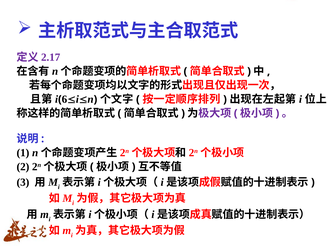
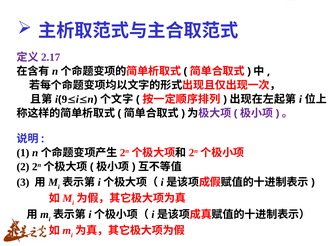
6: 6 -> 9
